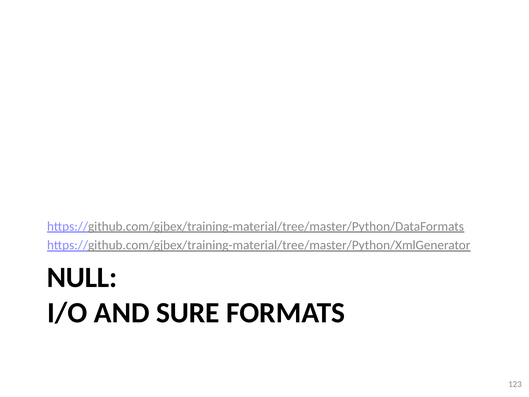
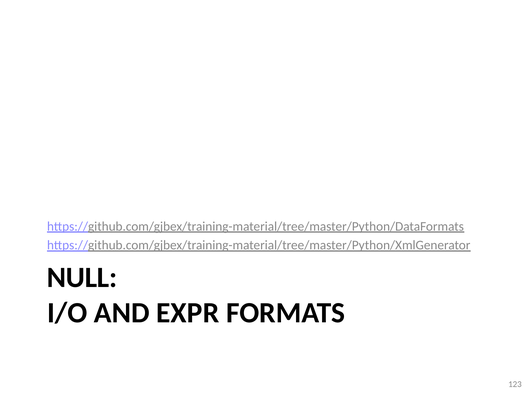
SURE: SURE -> EXPR
